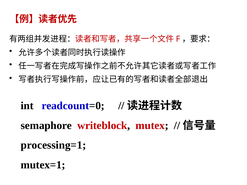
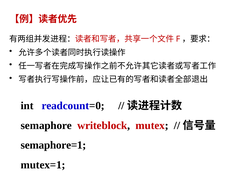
processing=1: processing=1 -> semaphore=1
